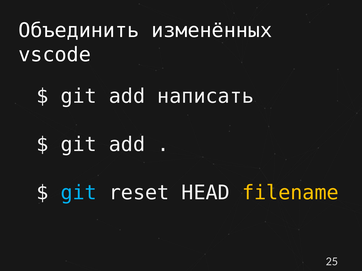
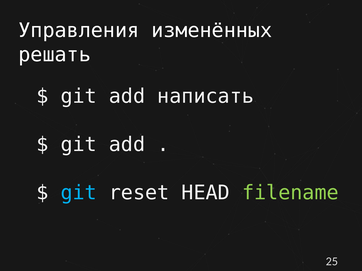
Объединить: Объединить -> Управления
vscode: vscode -> решать
filename colour: yellow -> light green
